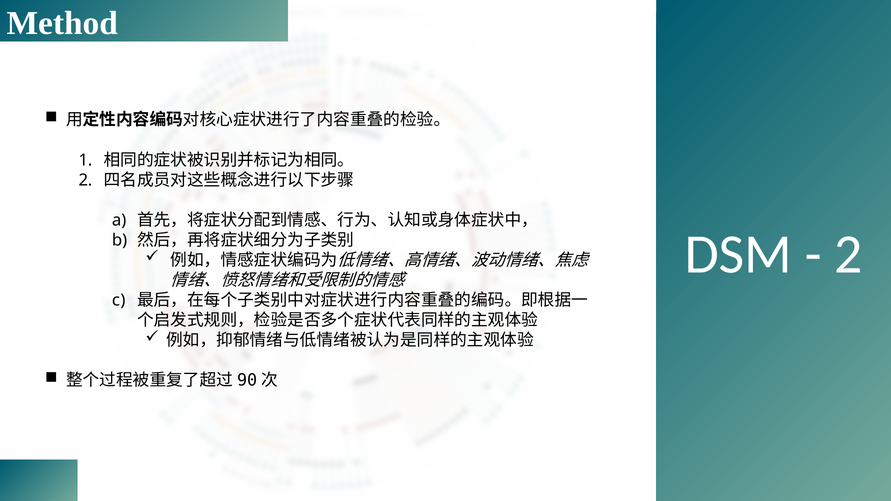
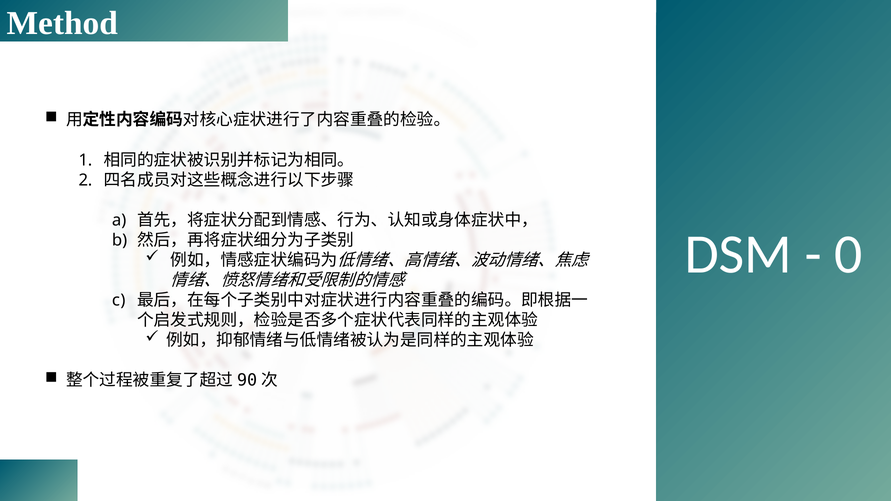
2 at (848, 254): 2 -> 0
